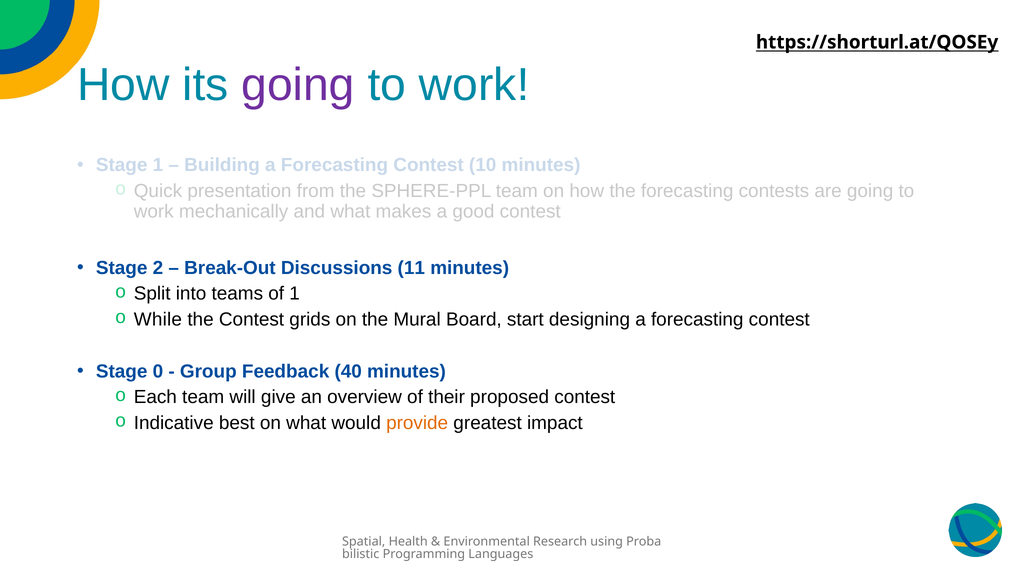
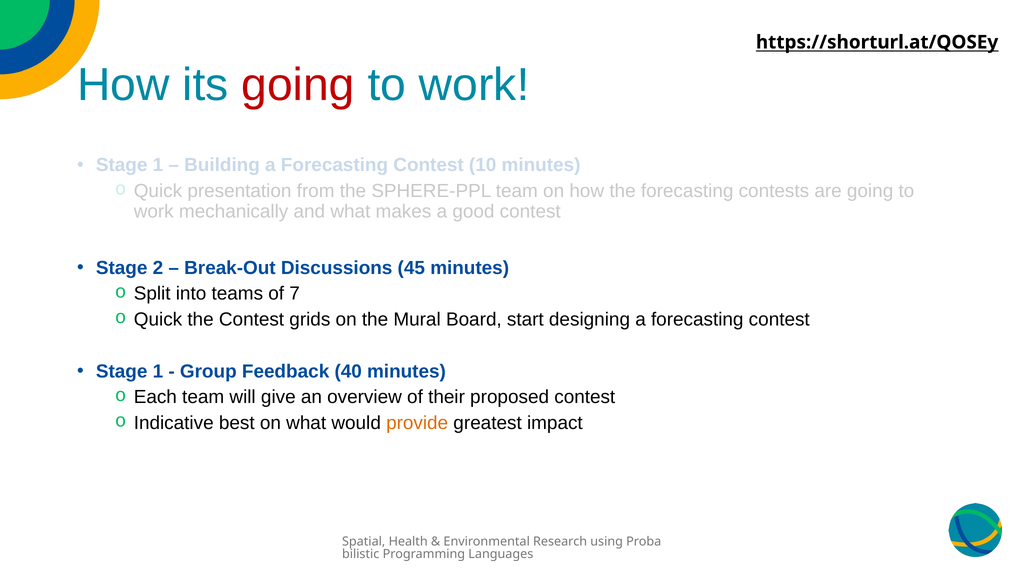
going at (298, 85) colour: purple -> red
11: 11 -> 45
of 1: 1 -> 7
While at (158, 319): While -> Quick
0 at (158, 372): 0 -> 1
